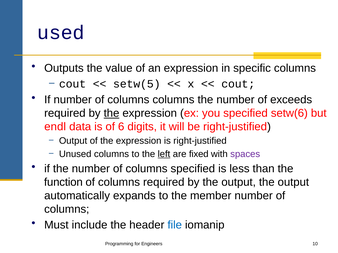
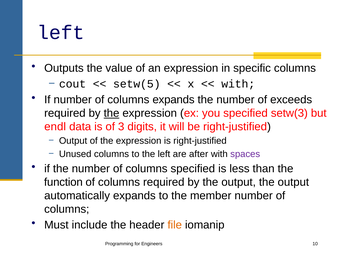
used at (61, 33): used -> left
cout at (238, 84): cout -> with
columns columns: columns -> expands
setw(6: setw(6 -> setw(3
6: 6 -> 3
left at (164, 154) underline: present -> none
fixed: fixed -> after
file colour: blue -> orange
